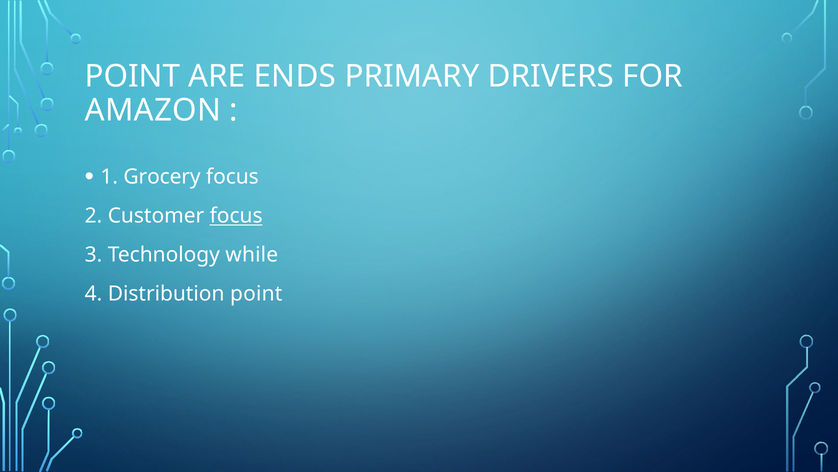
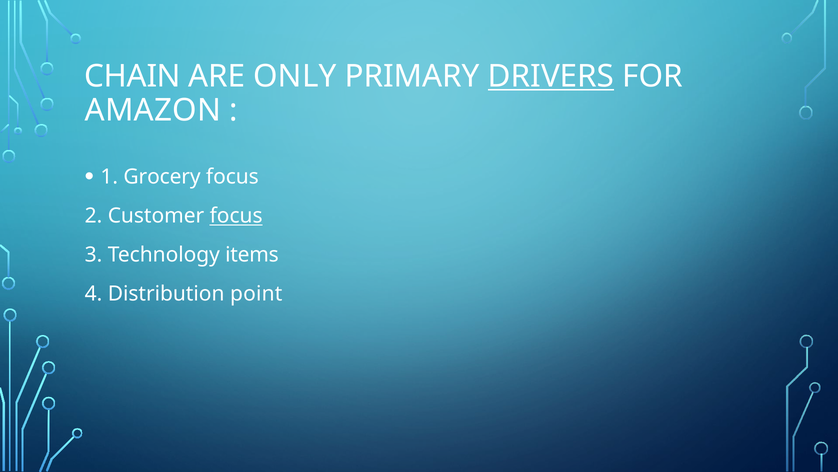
POINT at (132, 76): POINT -> CHAIN
ENDS: ENDS -> ONLY
DRIVERS underline: none -> present
while: while -> items
